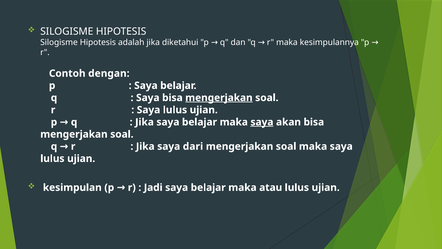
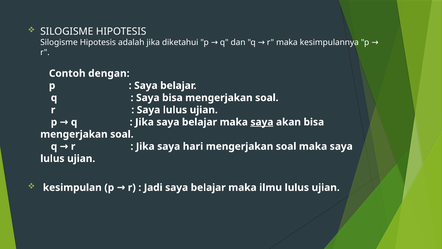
mengerjakan at (219, 98) underline: present -> none
dari: dari -> hari
atau: atau -> ilmu
